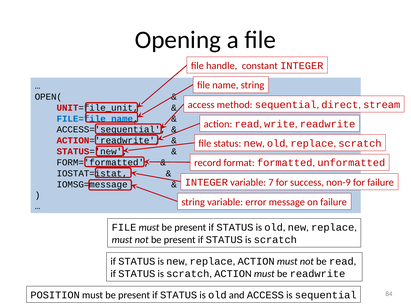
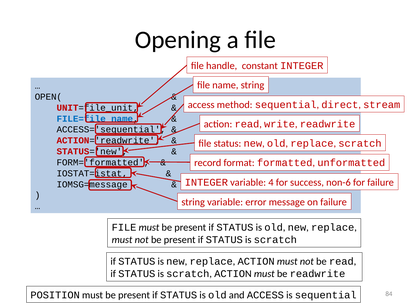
7: 7 -> 4
non-9: non-9 -> non-6
